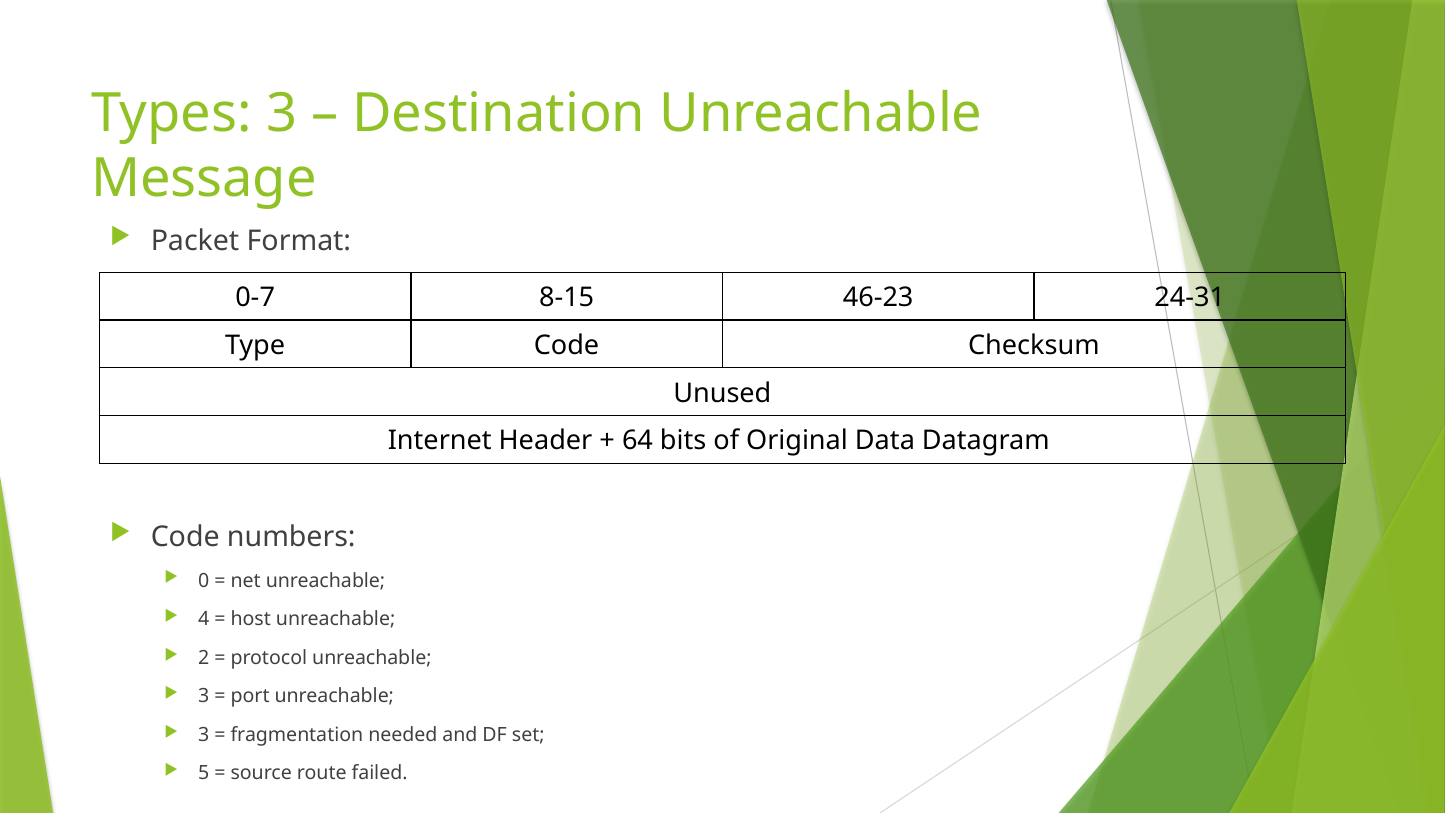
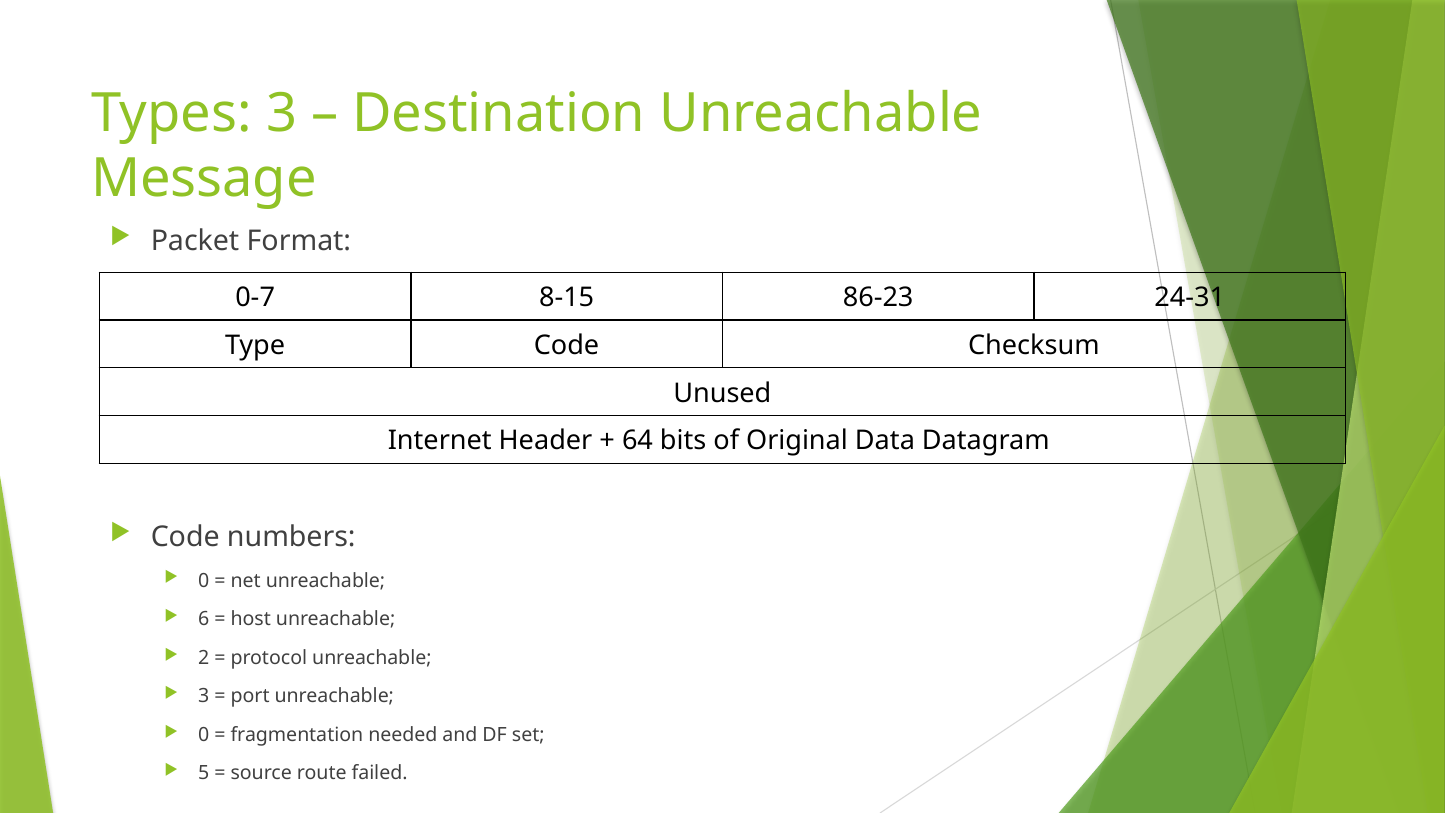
46-23: 46-23 -> 86-23
4: 4 -> 6
3 at (204, 735): 3 -> 0
